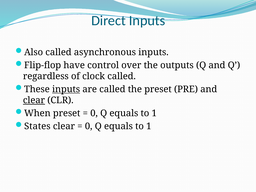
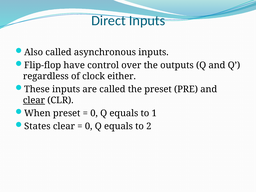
clock called: called -> either
inputs at (66, 89) underline: present -> none
1 at (149, 126): 1 -> 2
